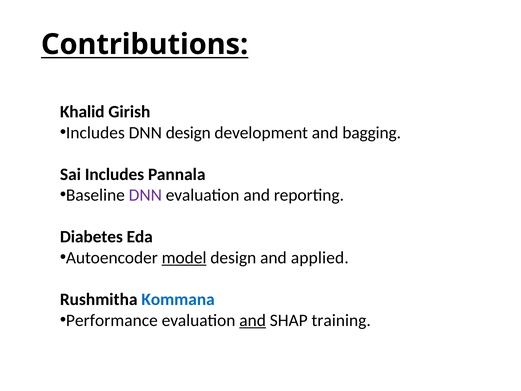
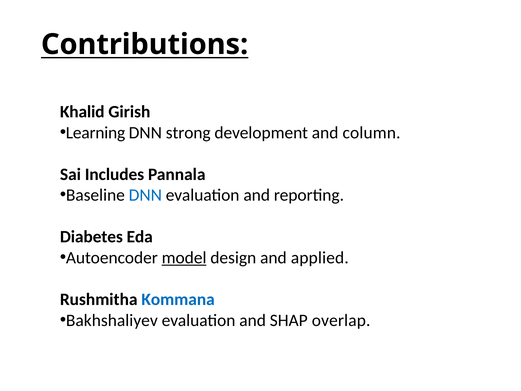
Includes at (95, 133): Includes -> Learning
DNN design: design -> strong
bagging: bagging -> column
DNN at (145, 195) colour: purple -> blue
Performance: Performance -> Bakhshaliyev
and at (253, 320) underline: present -> none
training: training -> overlap
